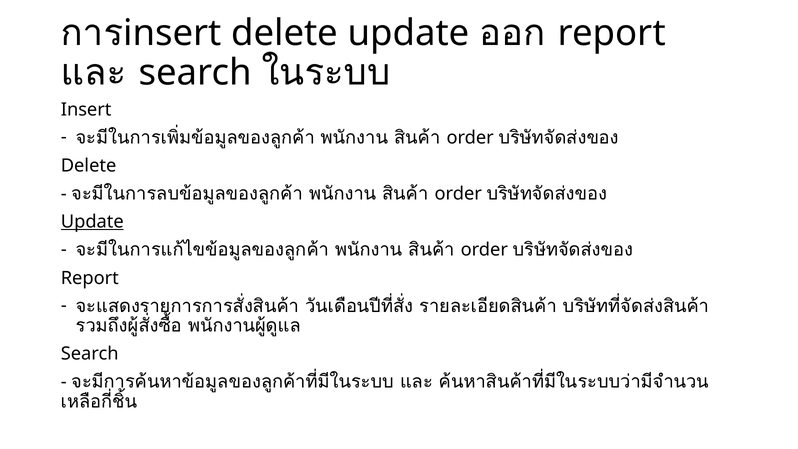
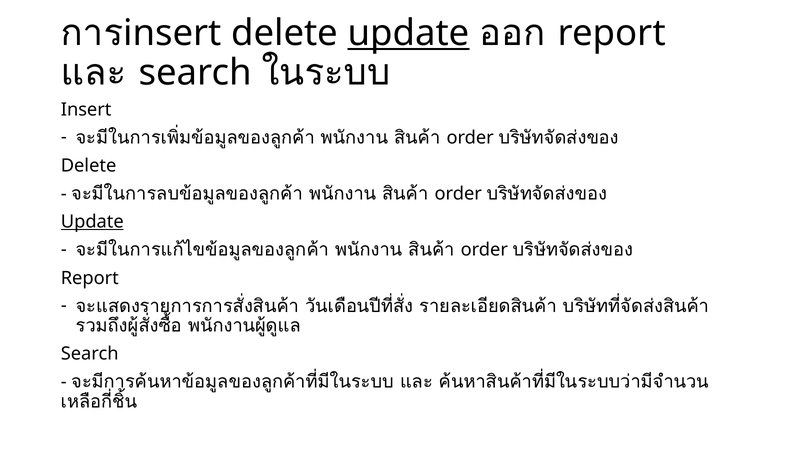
update at (409, 33) underline: none -> present
